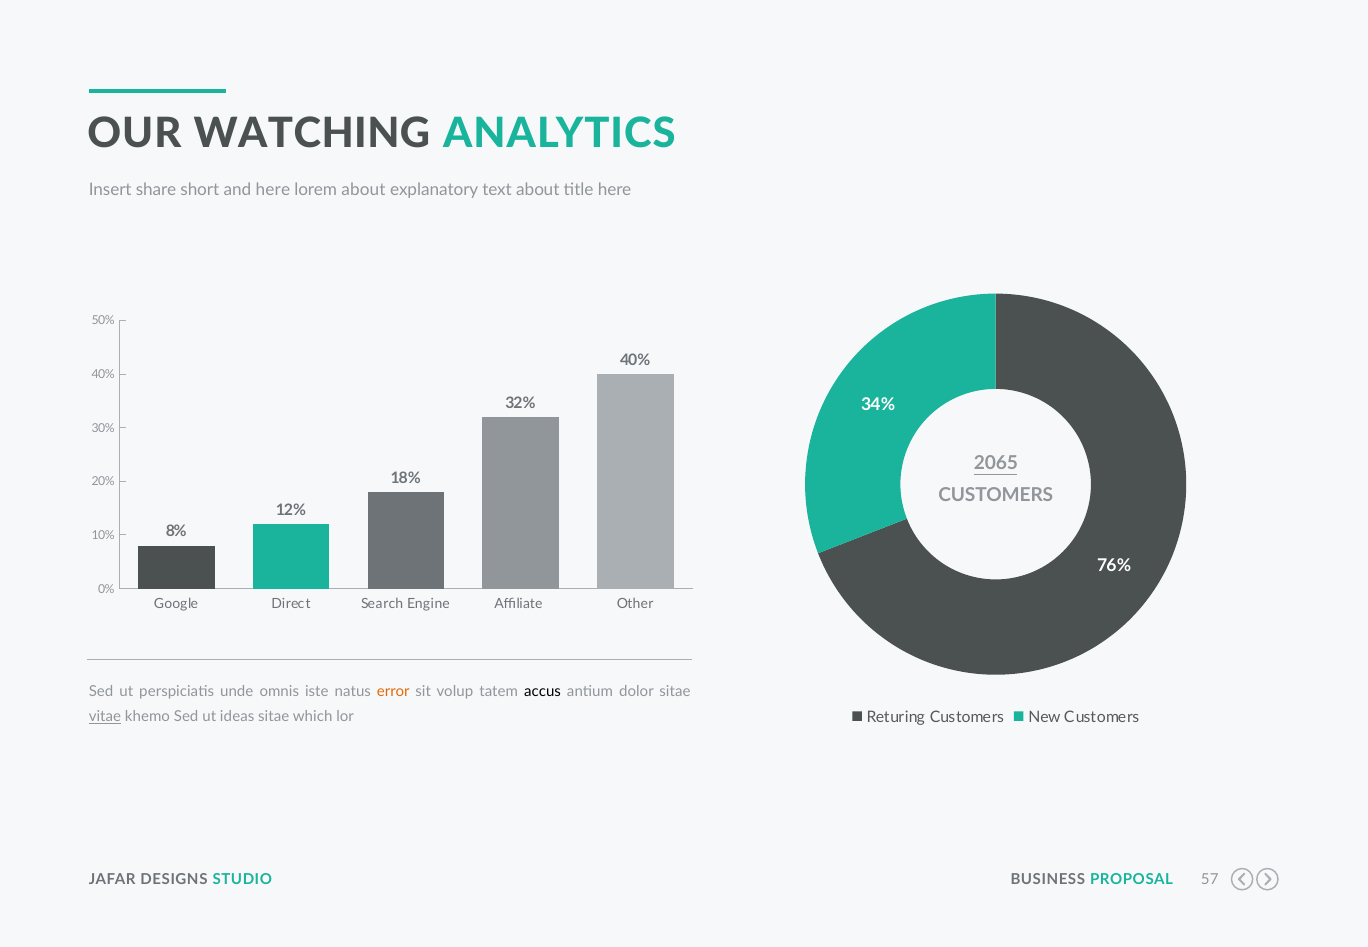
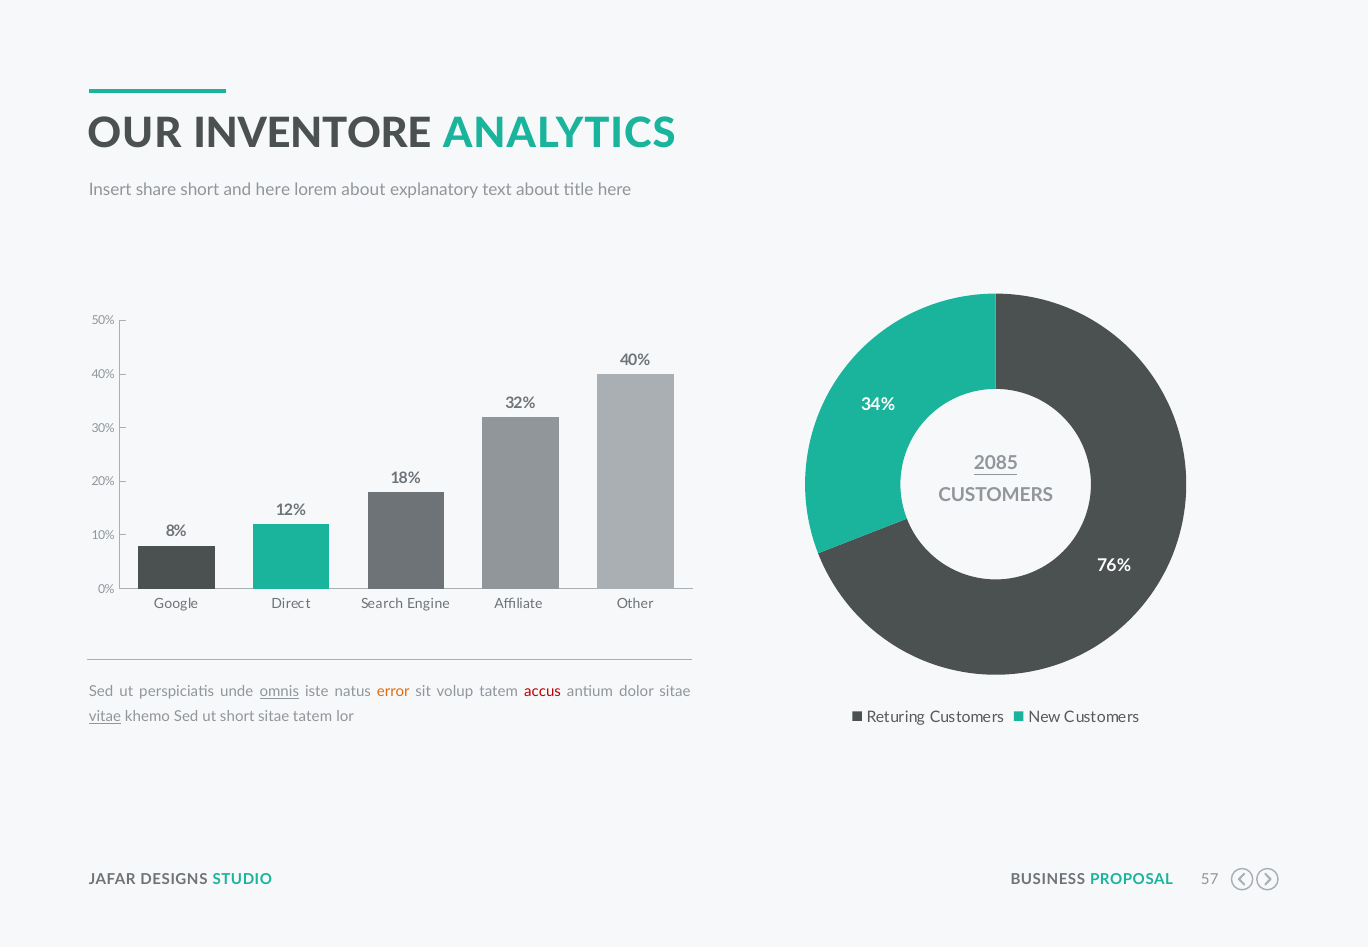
WATCHING: WATCHING -> INVENTORE
2065: 2065 -> 2085
omnis underline: none -> present
accus colour: black -> red
ut ideas: ideas -> short
sitae which: which -> tatem
